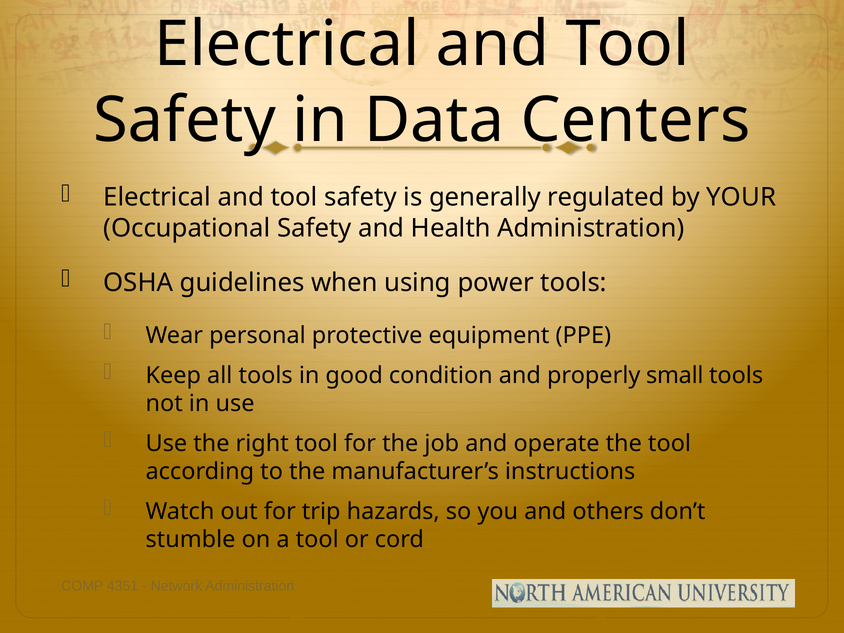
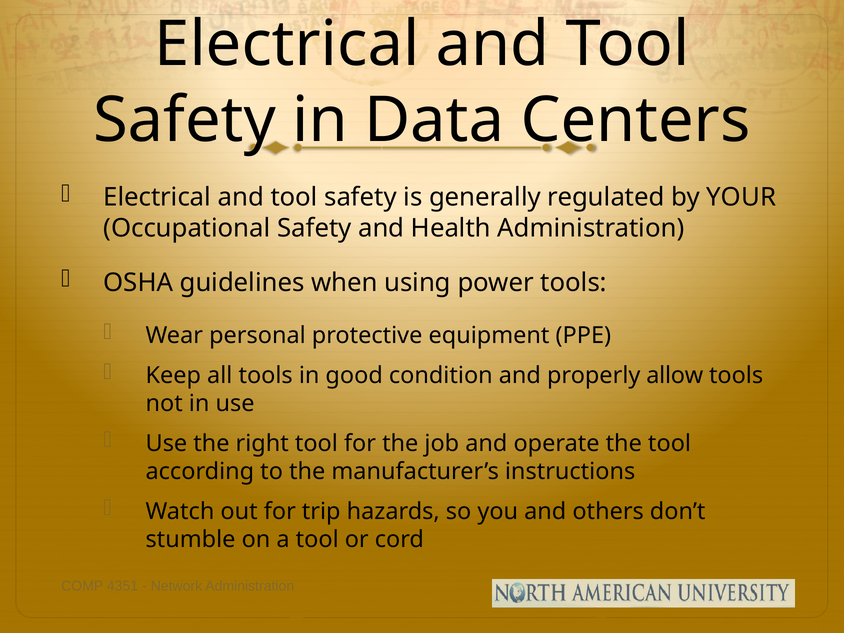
small: small -> allow
